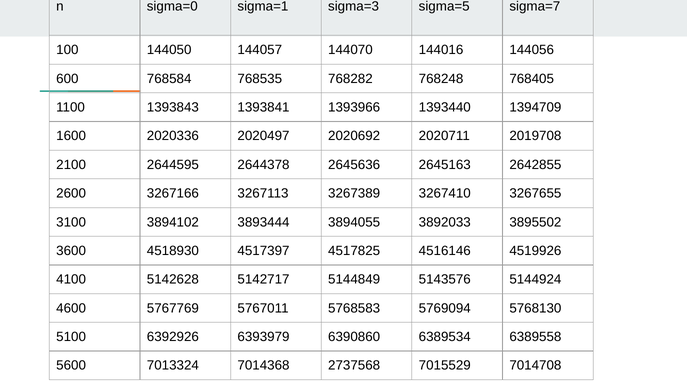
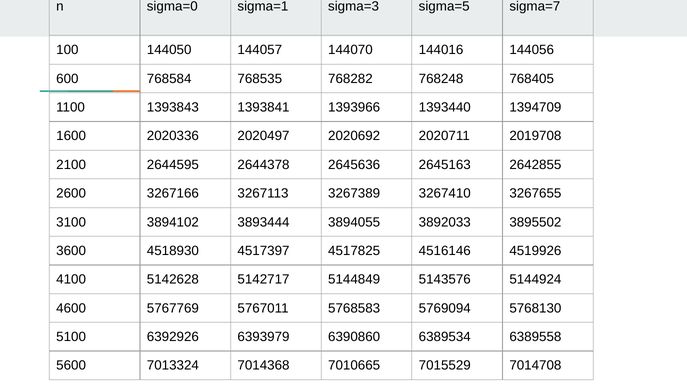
2737568: 2737568 -> 7010665
